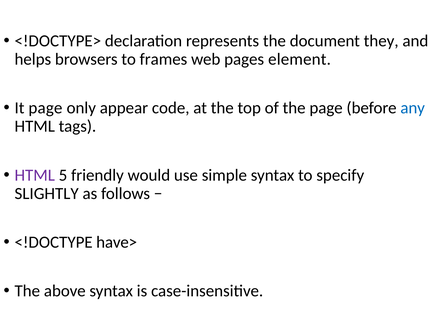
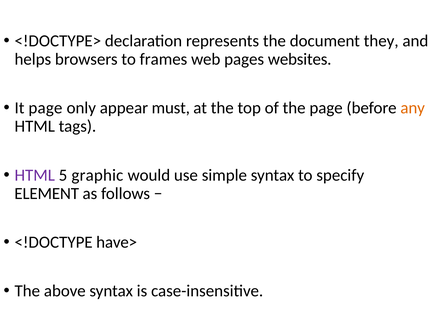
element: element -> websites
code: code -> must
any colour: blue -> orange
friendly: friendly -> graphic
SLIGHTLY: SLIGHTLY -> ELEMENT
